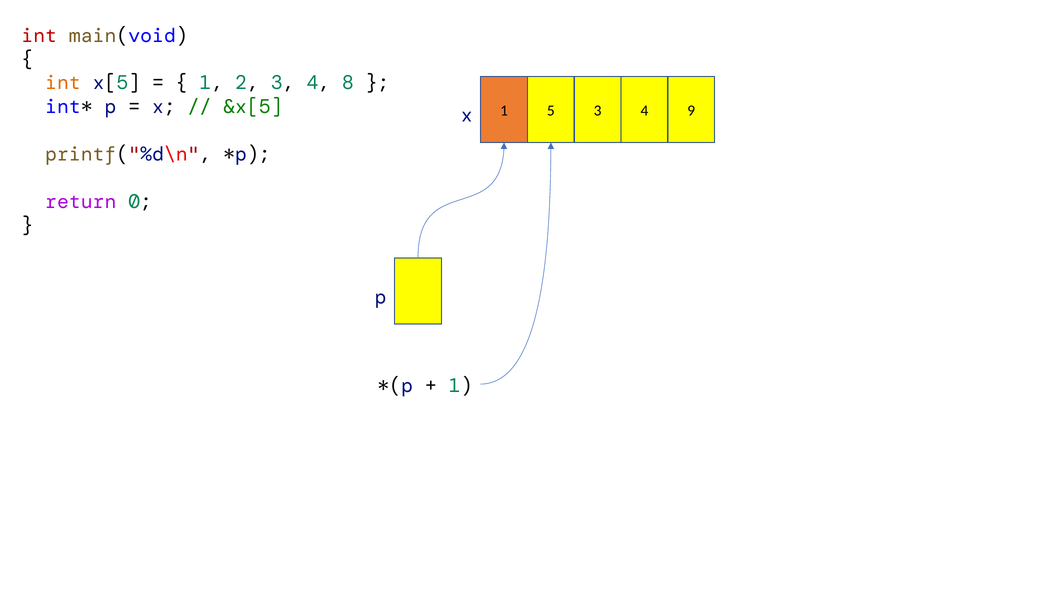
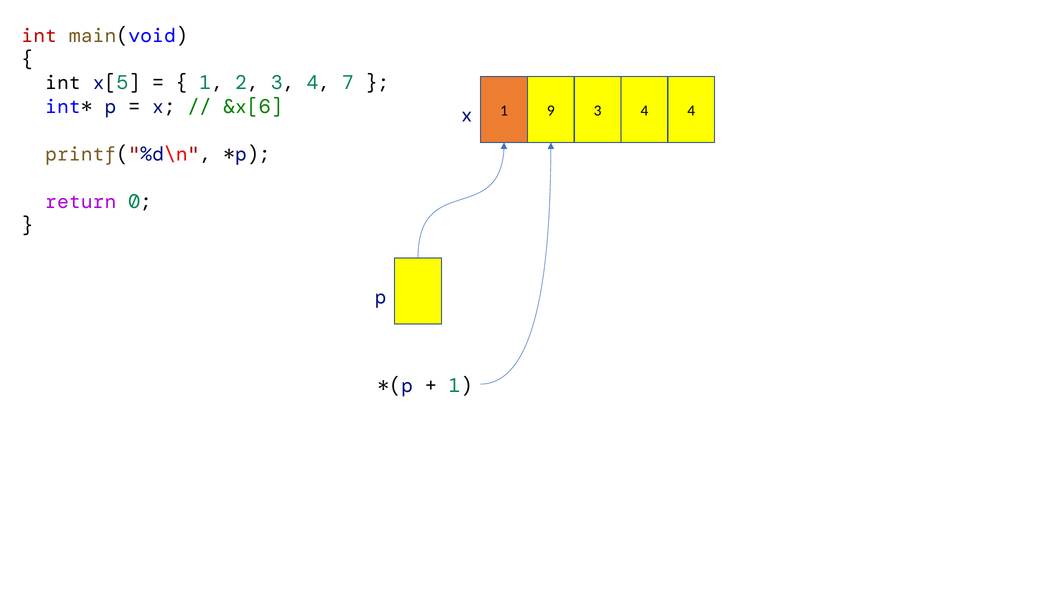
int at (63, 83) colour: orange -> black
8: 8 -> 7
&x[5: &x[5 -> &x[6
5: 5 -> 9
4 9: 9 -> 4
